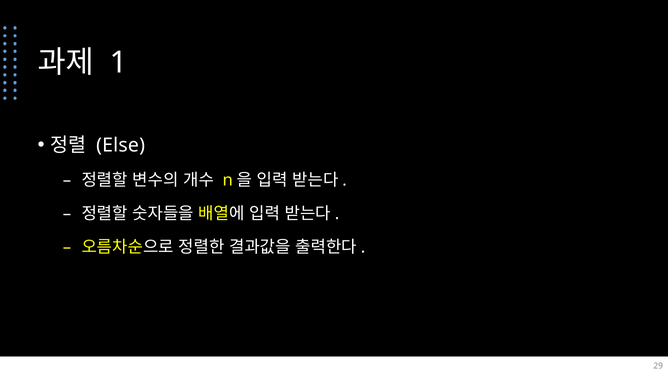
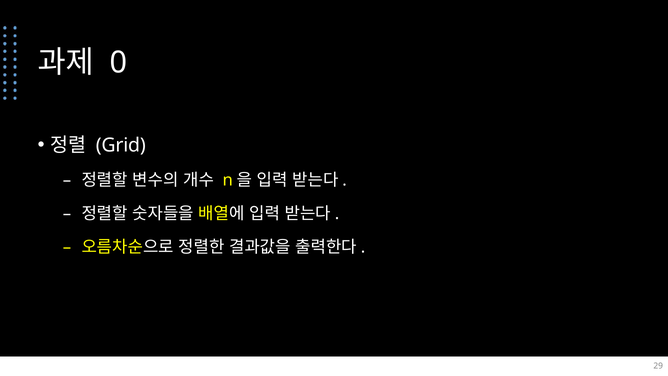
1: 1 -> 0
Else: Else -> Grid
